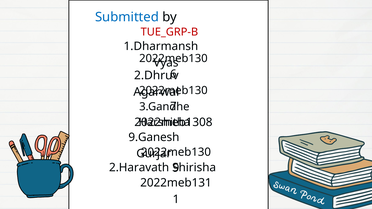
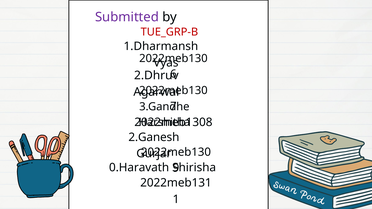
Submitted colour: blue -> purple
9.Ganesh: 9.Ganesh -> 2.Ganesh
2.Haravath: 2.Haravath -> 0.Haravath
